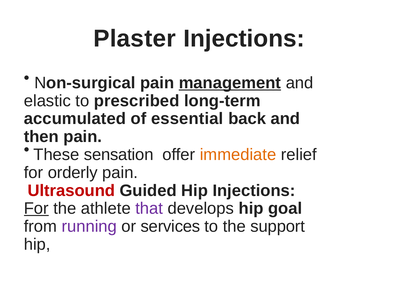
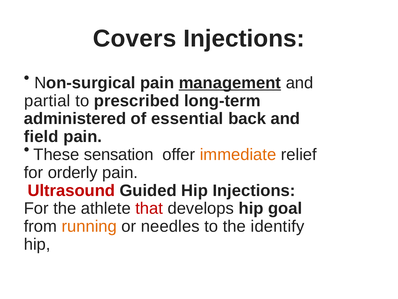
Plaster: Plaster -> Covers
elastic: elastic -> partial
accumulated: accumulated -> administered
then: then -> field
For at (36, 208) underline: present -> none
that colour: purple -> red
running colour: purple -> orange
services: services -> needles
support: support -> identify
